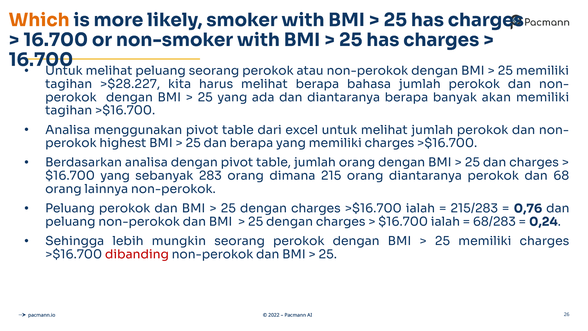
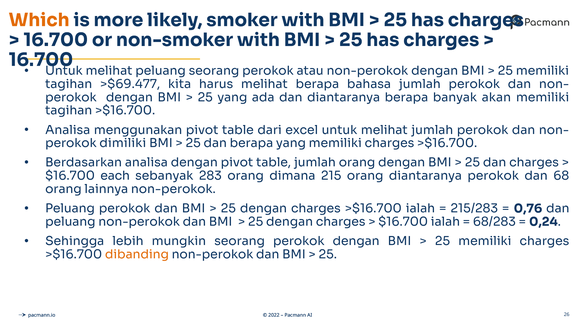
>$28.227: >$28.227 -> >$69.477
highest: highest -> dimiliki
$16.700 yang: yang -> each
dibanding colour: red -> orange
